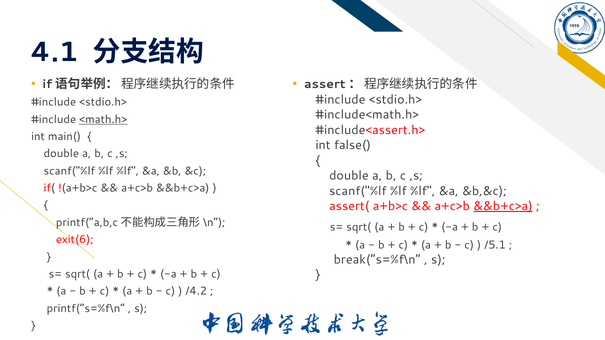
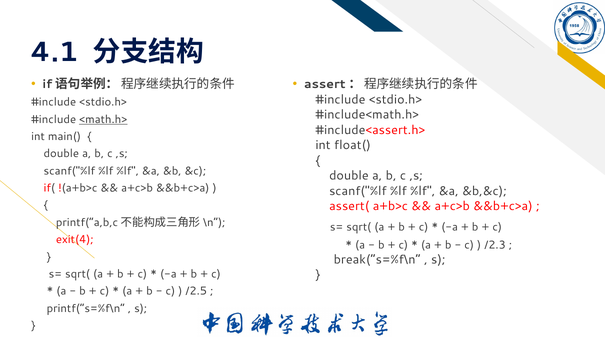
false(: false( -> float(
&&b+c>a at (503, 206) underline: present -> none
exit(6: exit(6 -> exit(4
/5.1: /5.1 -> /2.3
/4.2: /4.2 -> /2.5
